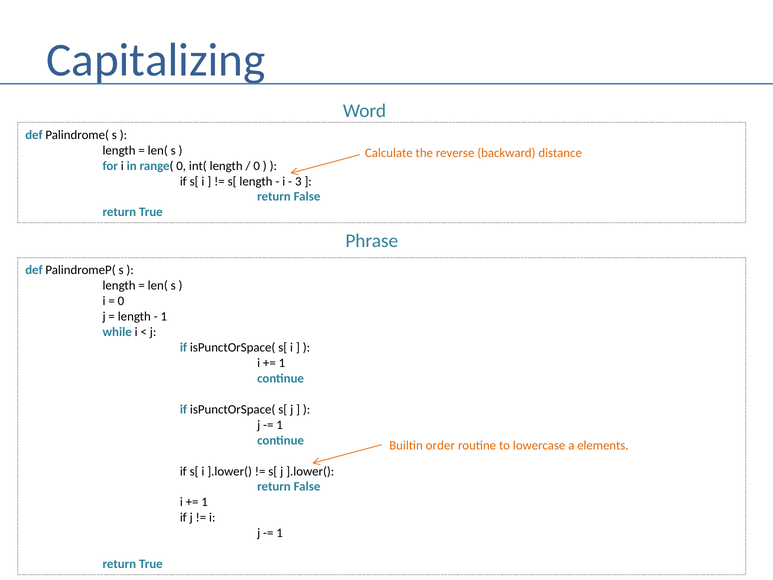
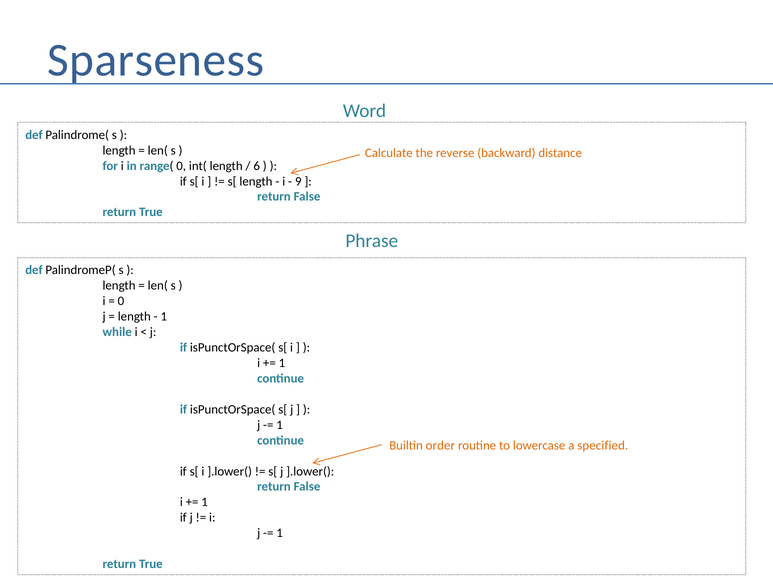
Capitalizing: Capitalizing -> Sparseness
0 at (257, 166): 0 -> 6
3: 3 -> 9
elements: elements -> specified
